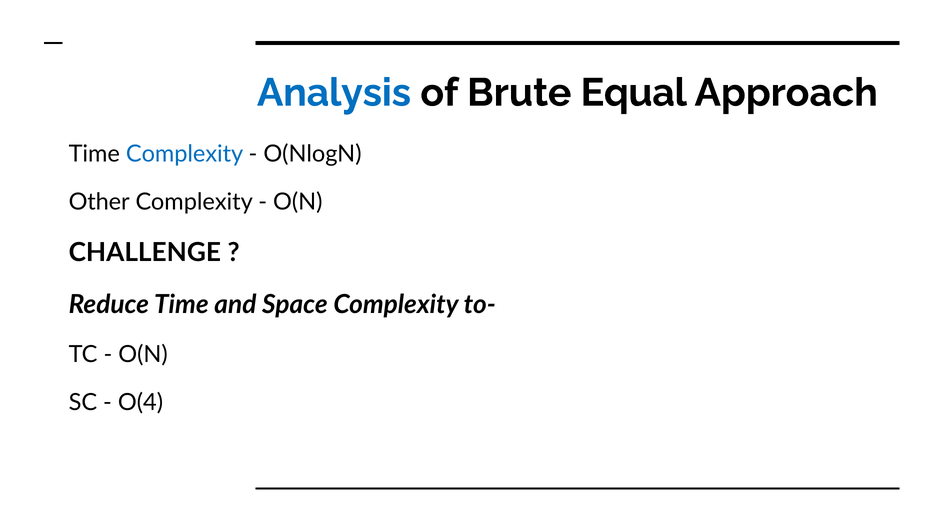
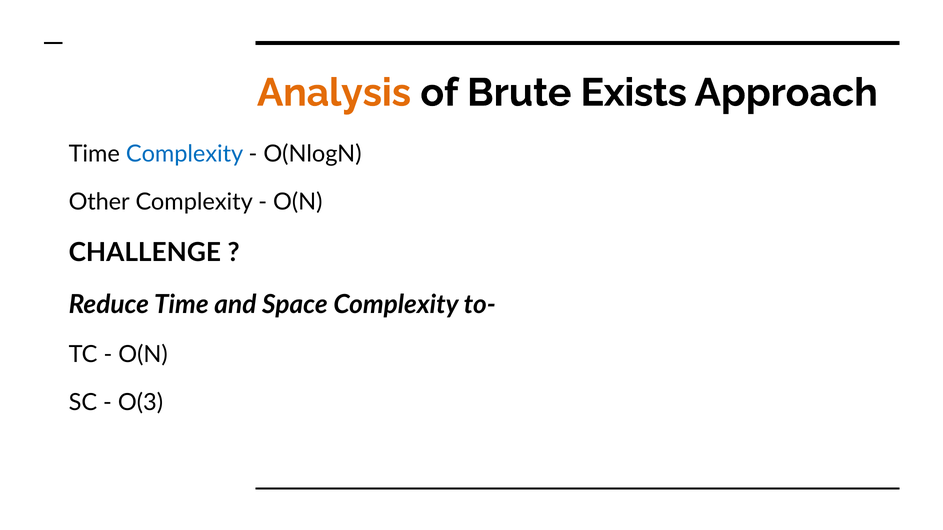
Analysis colour: blue -> orange
Equal: Equal -> Exists
O(4: O(4 -> O(3
